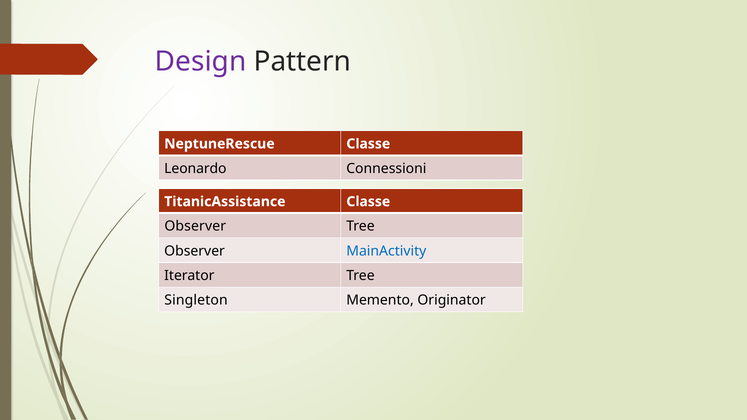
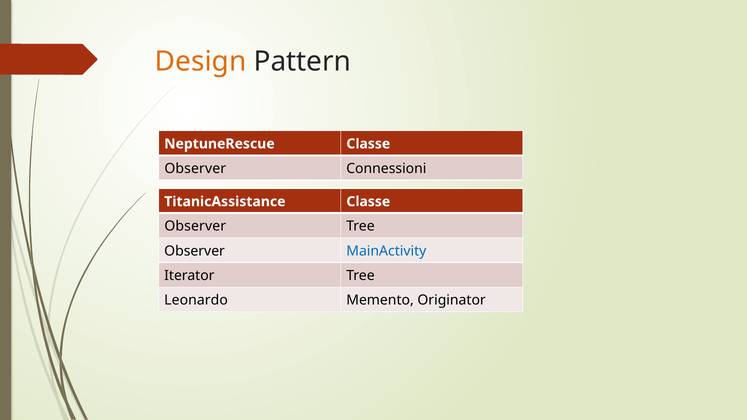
Design colour: purple -> orange
Leonardo at (195, 169): Leonardo -> Observer
Singleton: Singleton -> Leonardo
